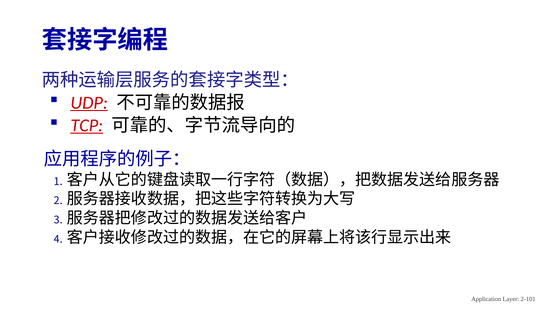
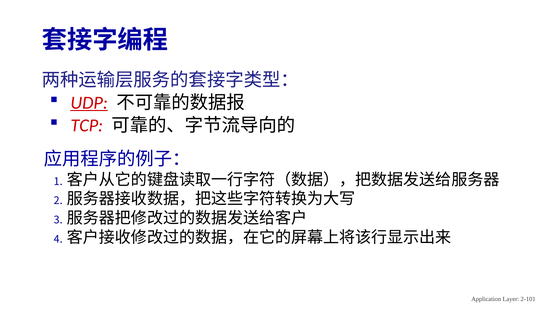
TCP underline: present -> none
